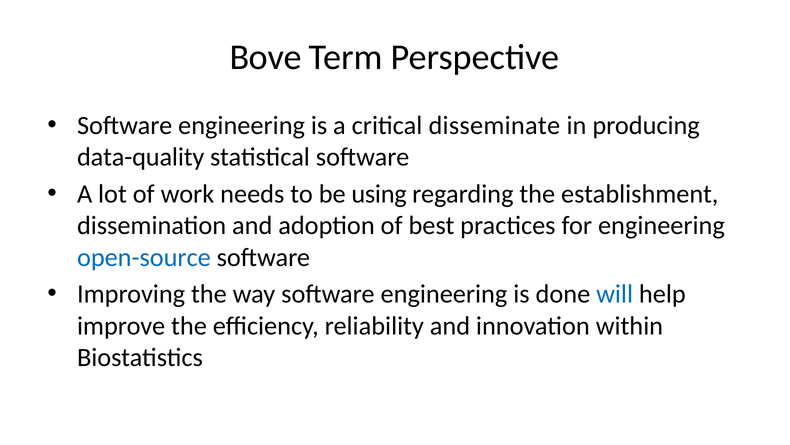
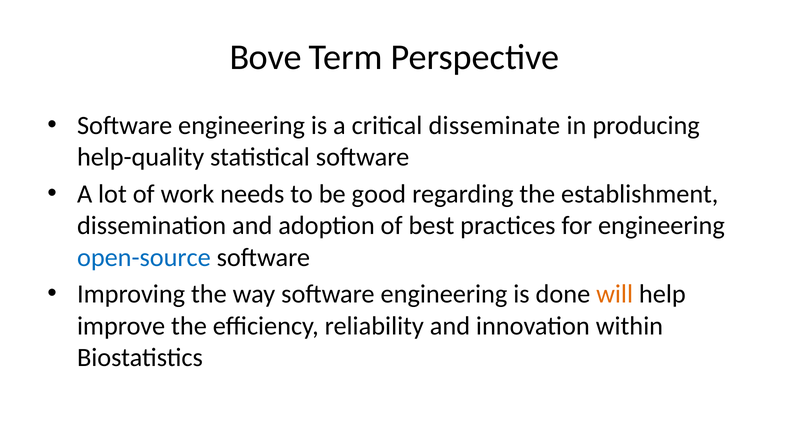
data-quality: data-quality -> help-quality
using: using -> good
will colour: blue -> orange
